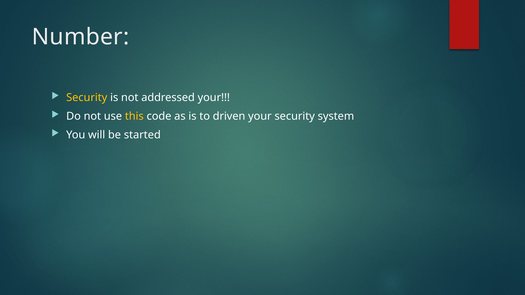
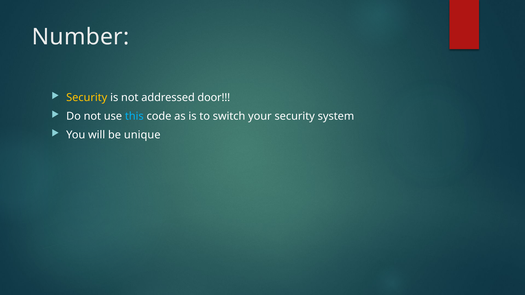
addressed your: your -> door
this colour: yellow -> light blue
driven: driven -> switch
started: started -> unique
